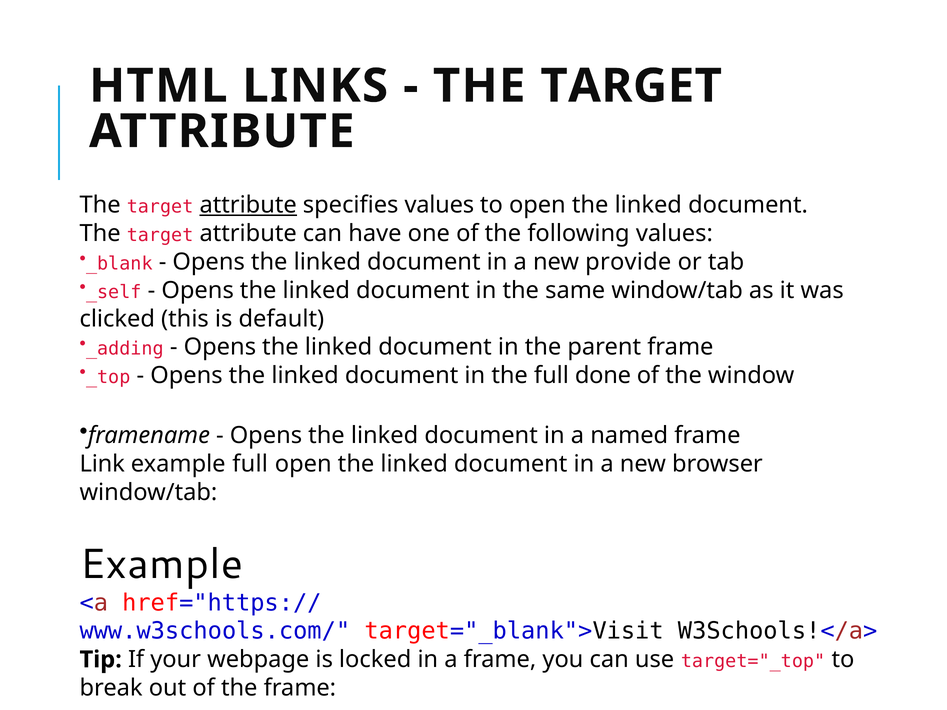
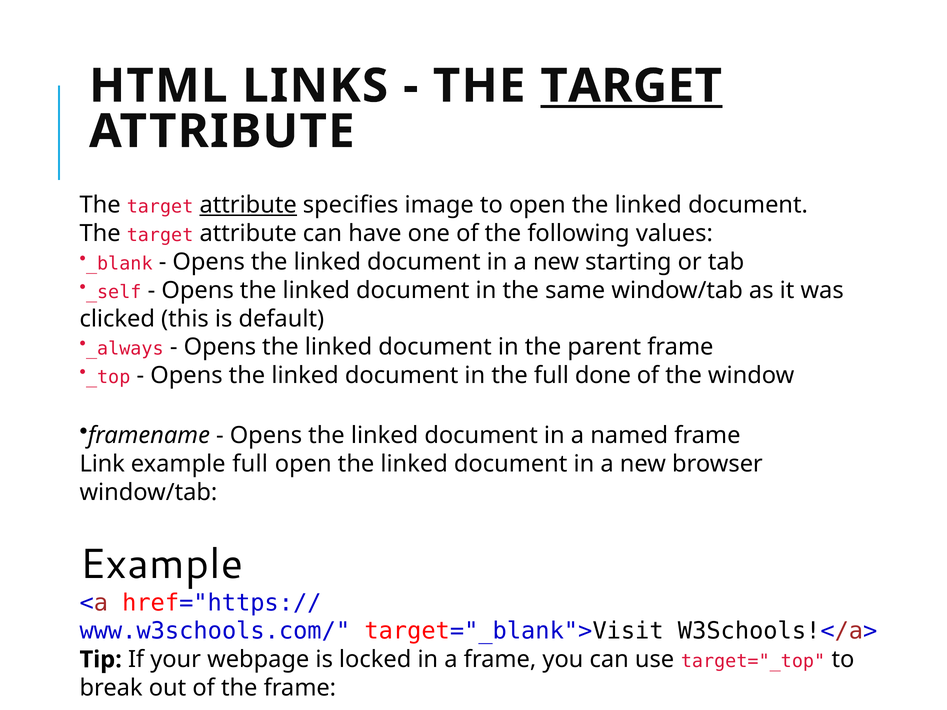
TARGET at (631, 86) underline: none -> present
specifies values: values -> image
provide: provide -> starting
_adding: _adding -> _always
